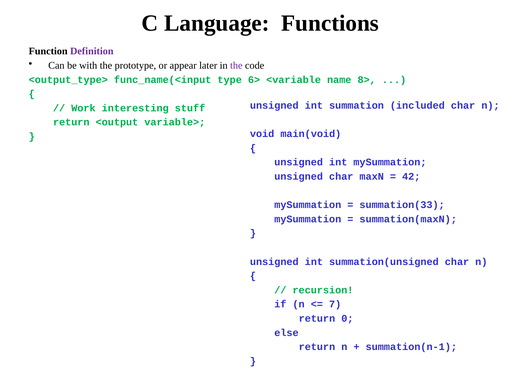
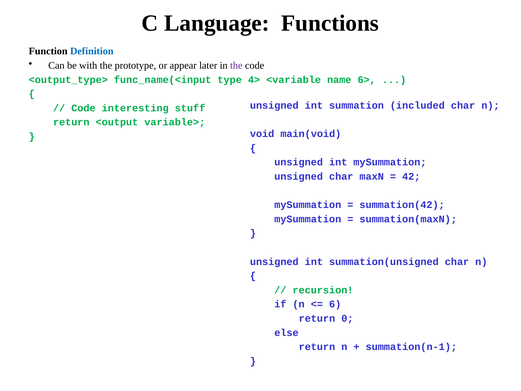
Definition colour: purple -> blue
6>: 6> -> 4>
8>: 8> -> 6>
Work at (83, 108): Work -> Code
summation(33: summation(33 -> summation(42
7: 7 -> 6
